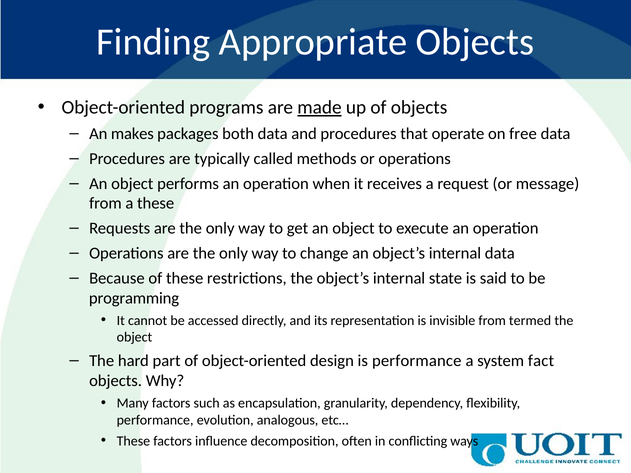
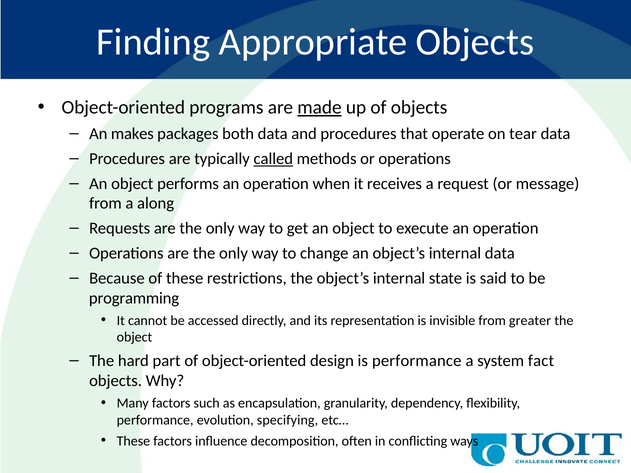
free: free -> tear
called underline: none -> present
a these: these -> along
termed: termed -> greater
analogous: analogous -> specifying
